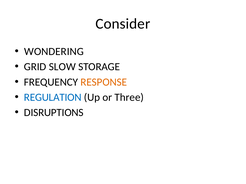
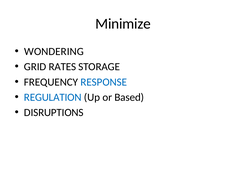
Consider: Consider -> Minimize
SLOW: SLOW -> RATES
RESPONSE colour: orange -> blue
Three: Three -> Based
